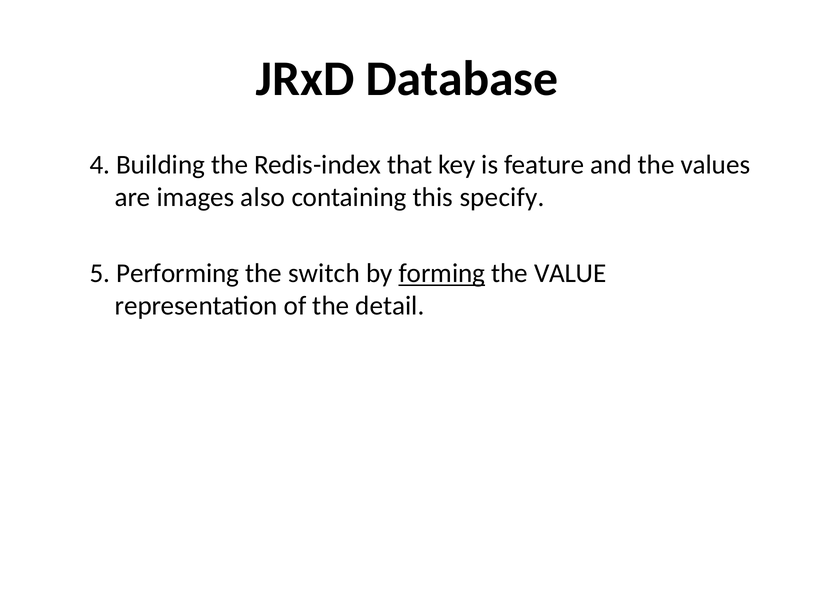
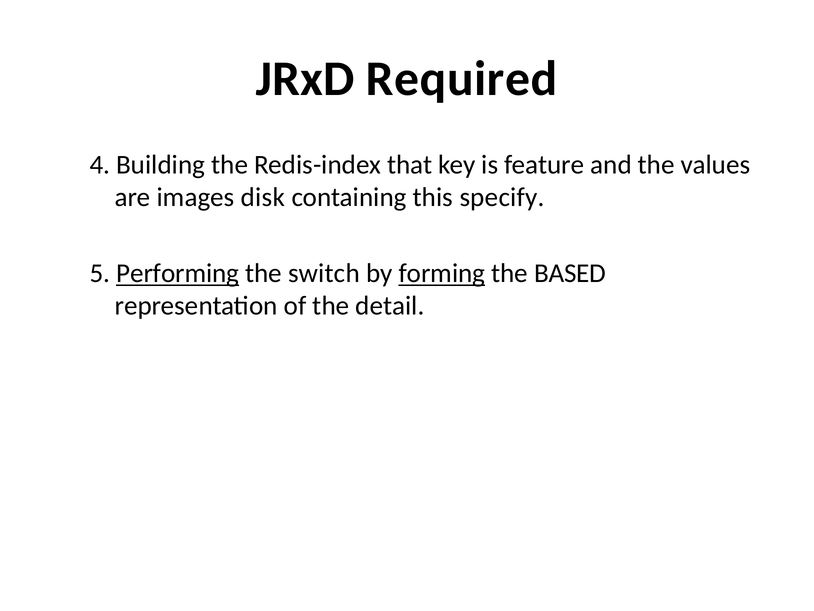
Database: Database -> Required
also: also -> disk
Performing underline: none -> present
VALUE: VALUE -> BASED
